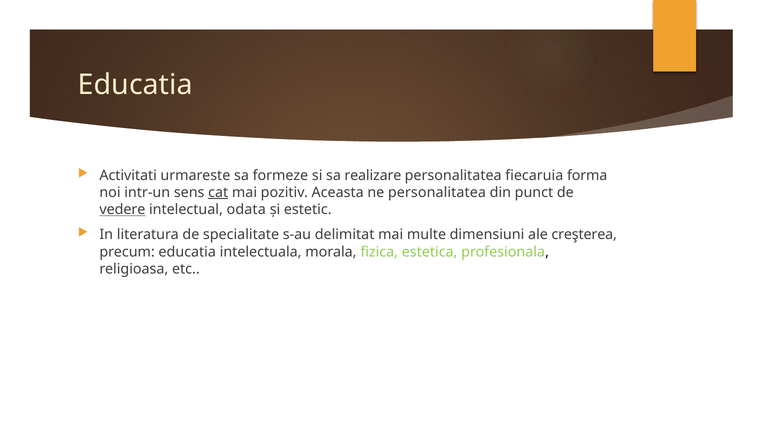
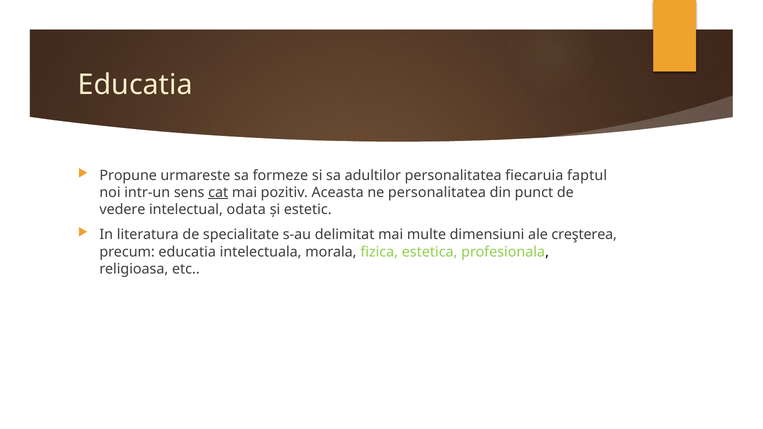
Activitati: Activitati -> Propune
realizare: realizare -> adultilor
forma: forma -> faptul
vedere underline: present -> none
